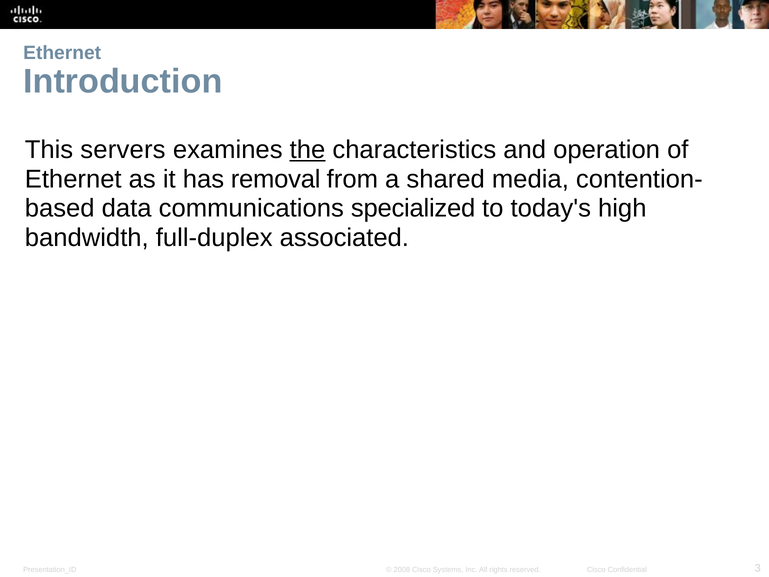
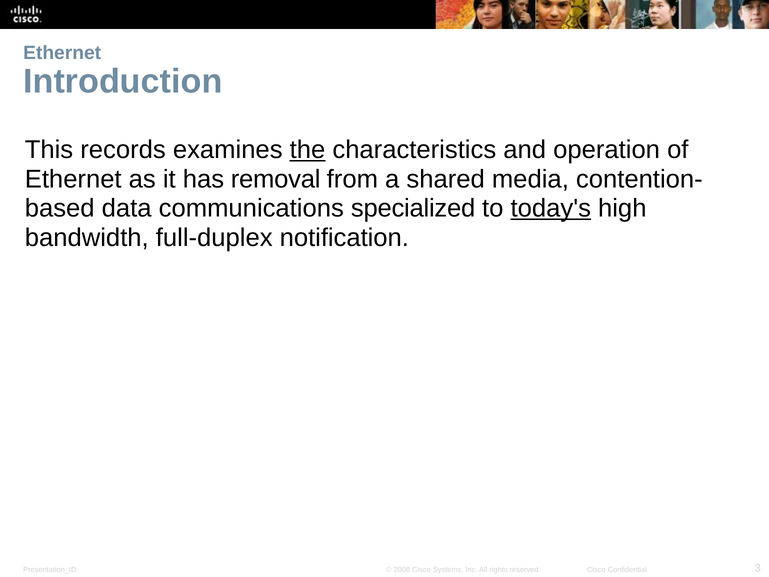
servers: servers -> records
today's underline: none -> present
associated: associated -> notification
